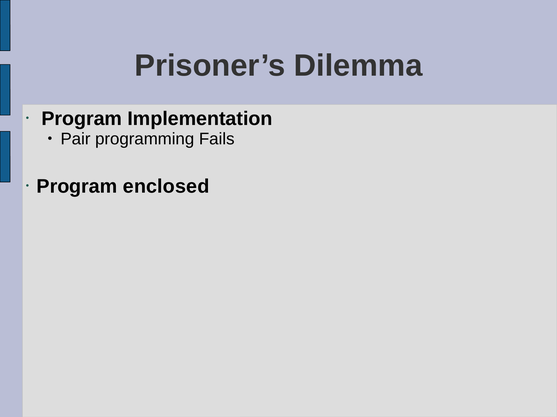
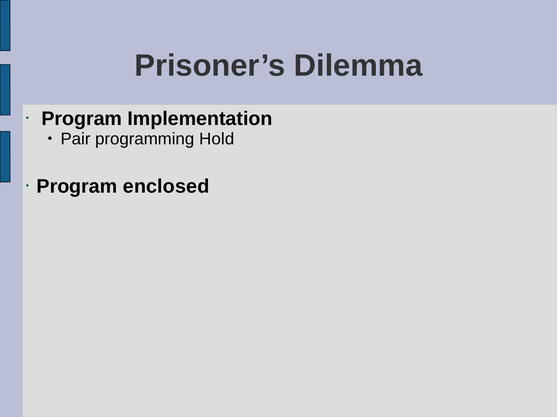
Fails: Fails -> Hold
